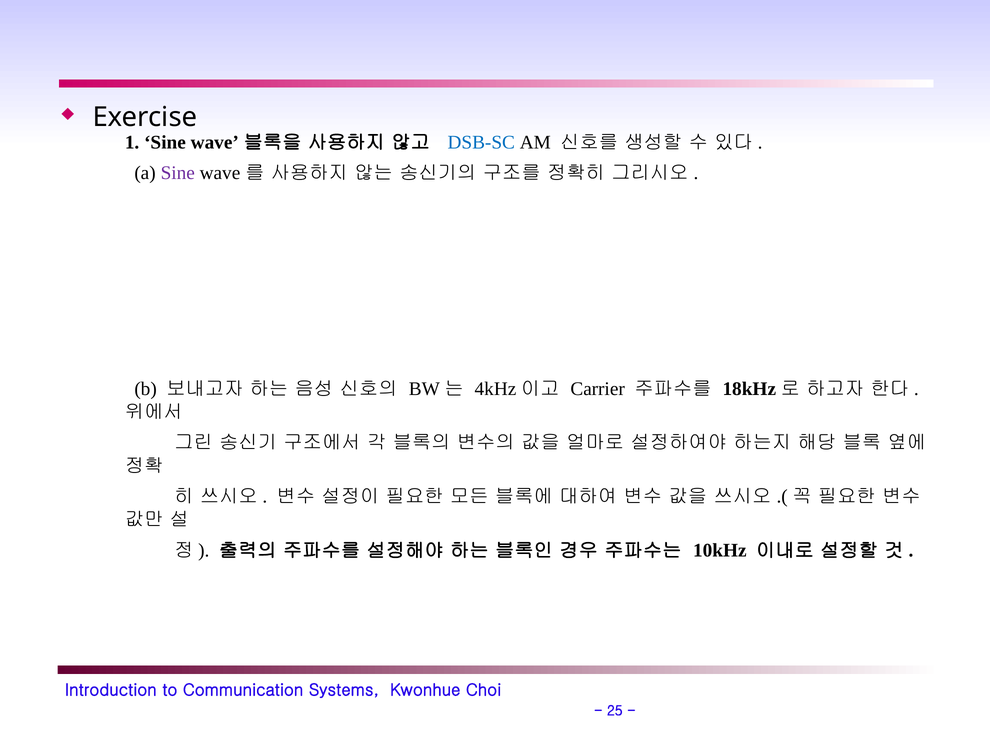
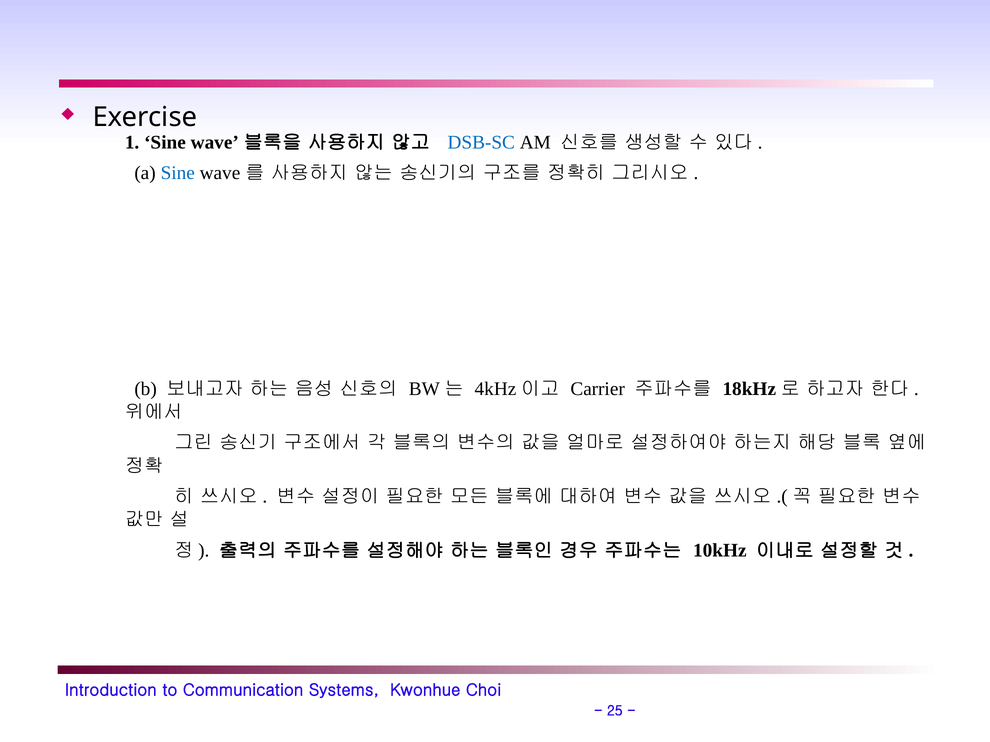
Sine at (178, 173) colour: purple -> blue
